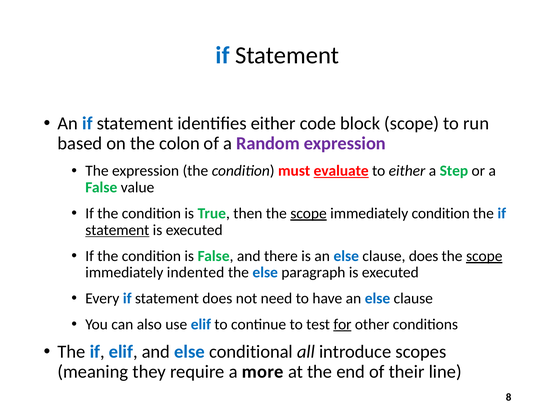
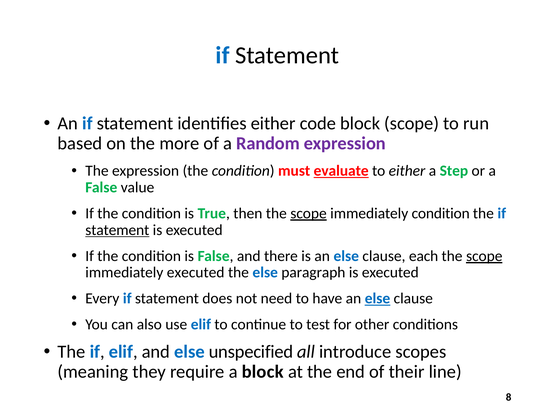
colon: colon -> more
clause does: does -> each
immediately indented: indented -> executed
else at (378, 299) underline: none -> present
for underline: present -> none
conditional: conditional -> unspecified
a more: more -> block
